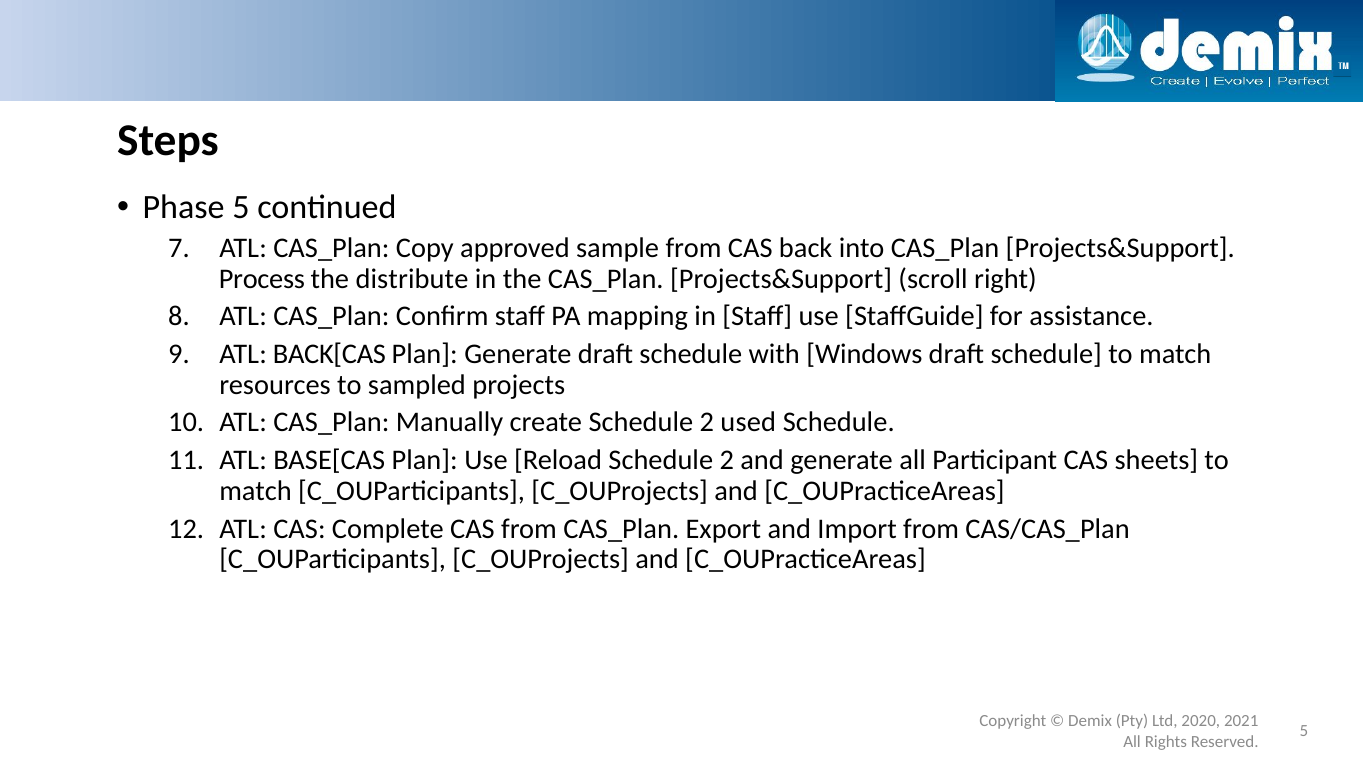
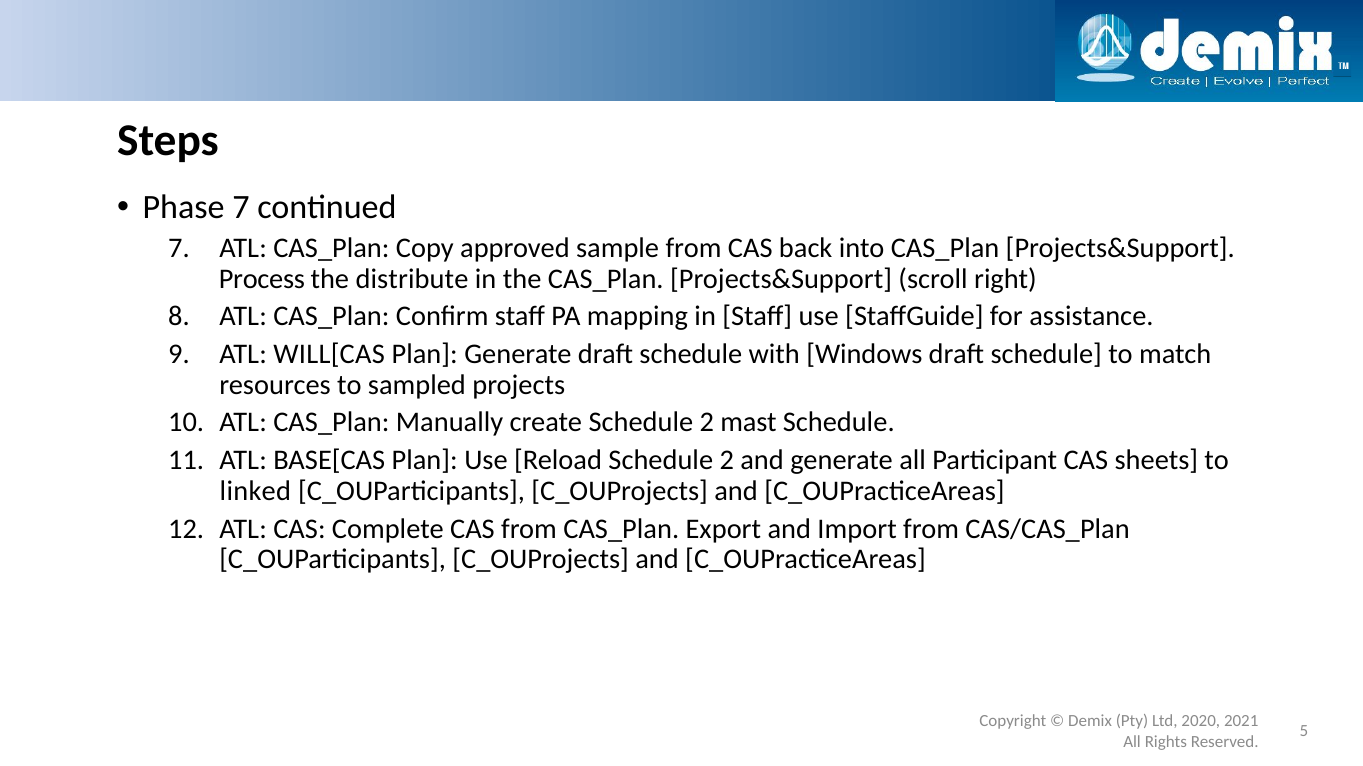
Phase 5: 5 -> 7
BACK[CAS: BACK[CAS -> WILL[CAS
used: used -> mast
match at (256, 491): match -> linked
